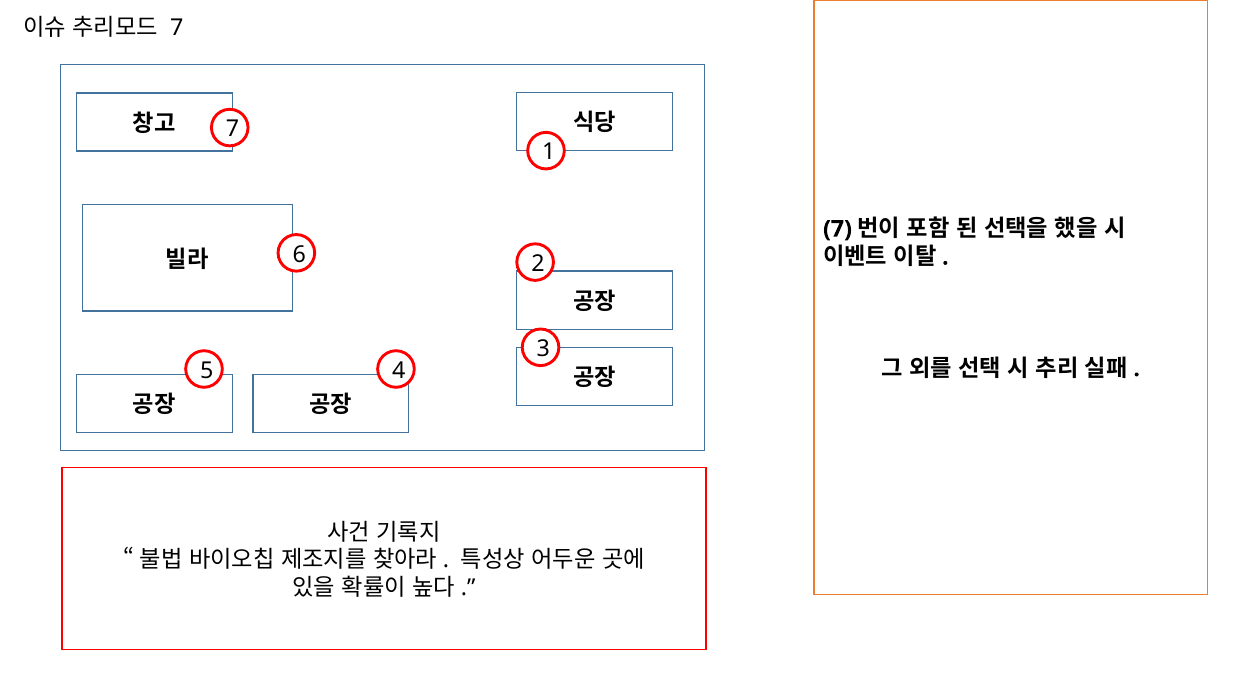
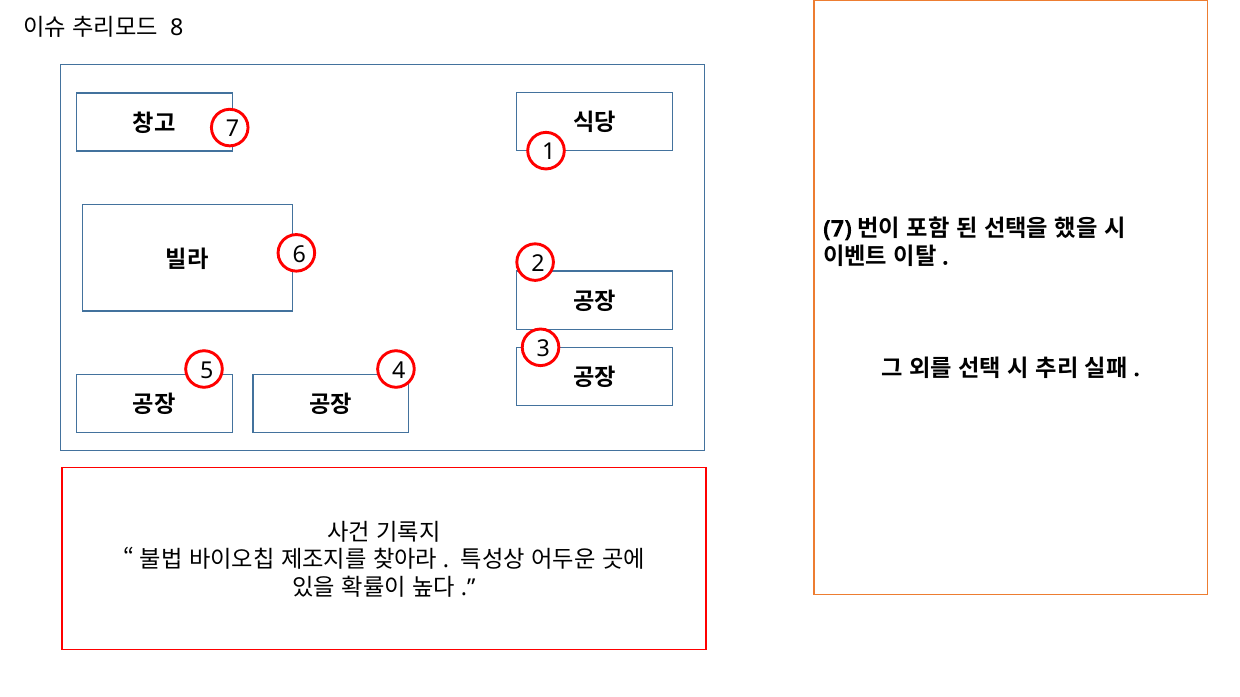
7 at (177, 28): 7 -> 8
